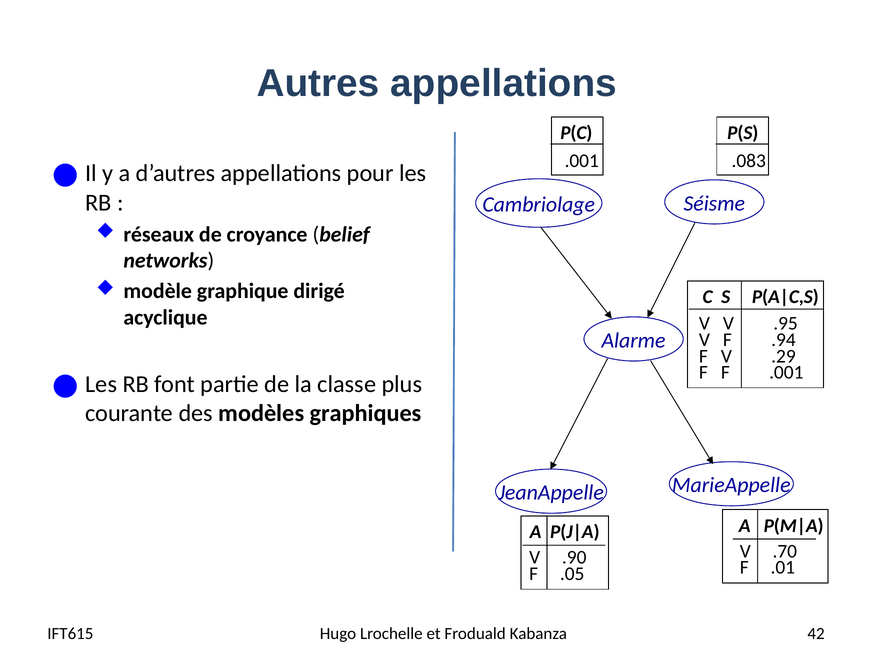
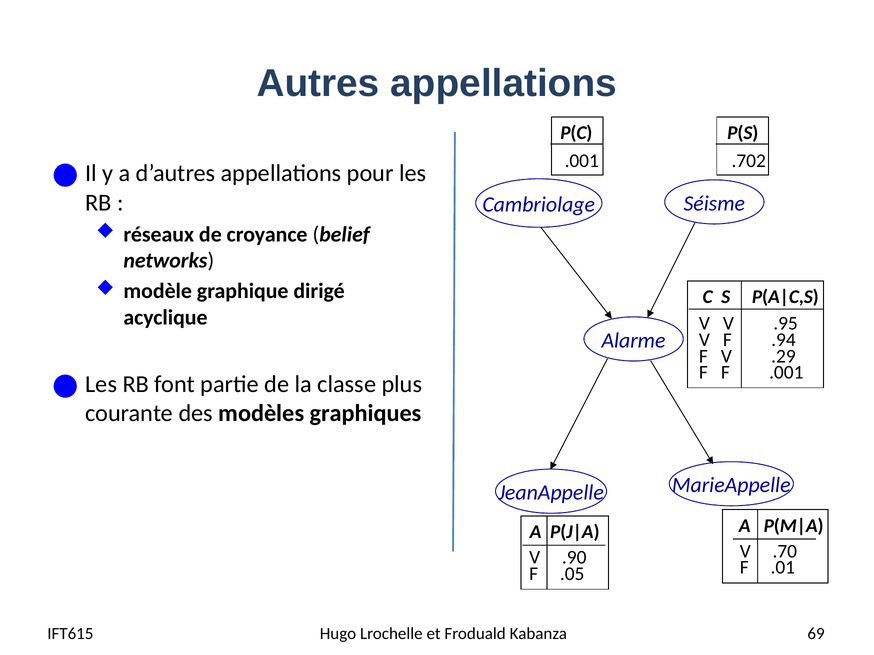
.083: .083 -> .702
42: 42 -> 69
